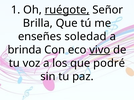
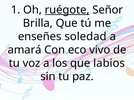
brinda: brinda -> amará
vivo underline: present -> none
podré: podré -> labios
